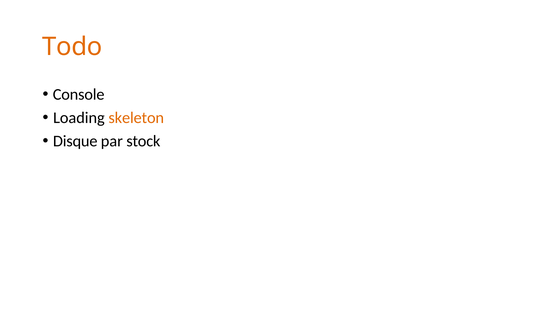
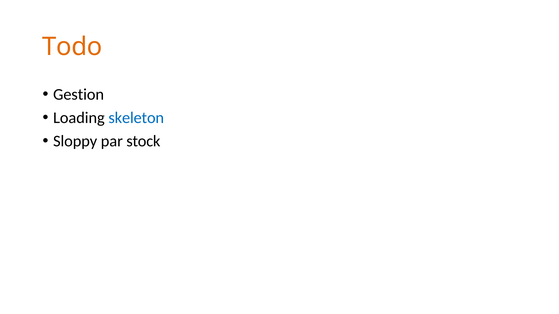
Console: Console -> Gestion
skeleton colour: orange -> blue
Disque: Disque -> Sloppy
